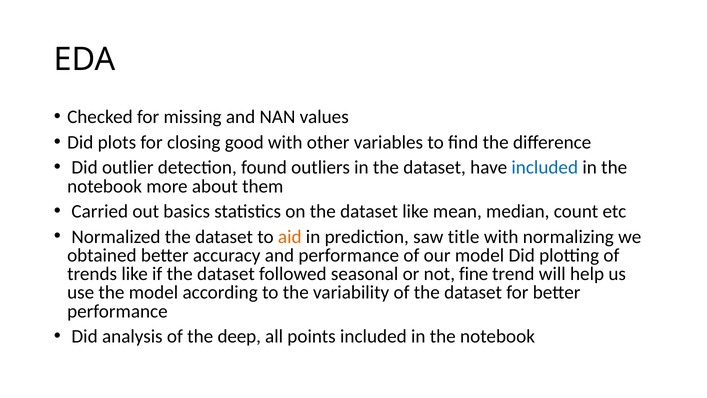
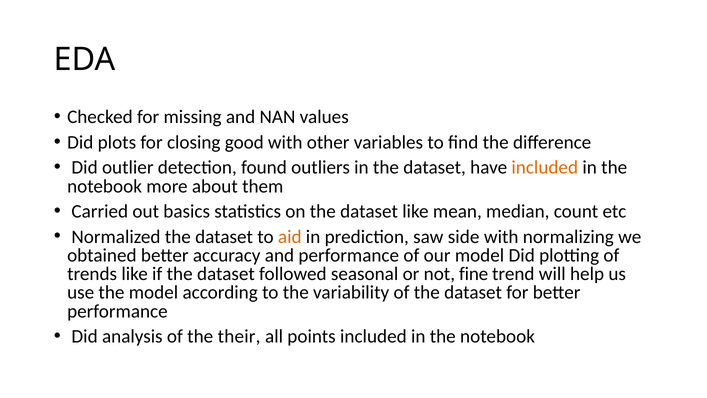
included at (545, 168) colour: blue -> orange
title: title -> side
deep: deep -> their
